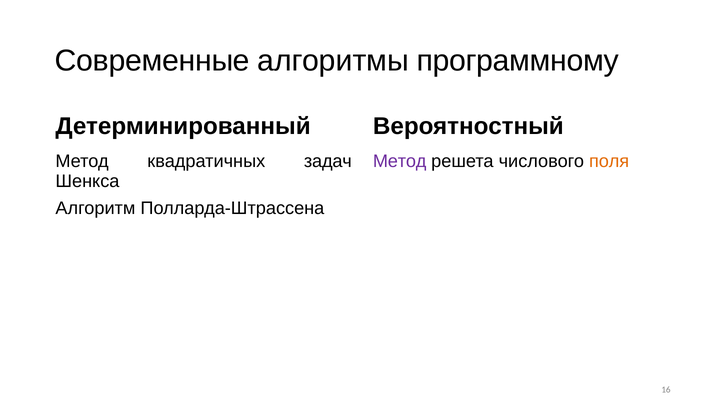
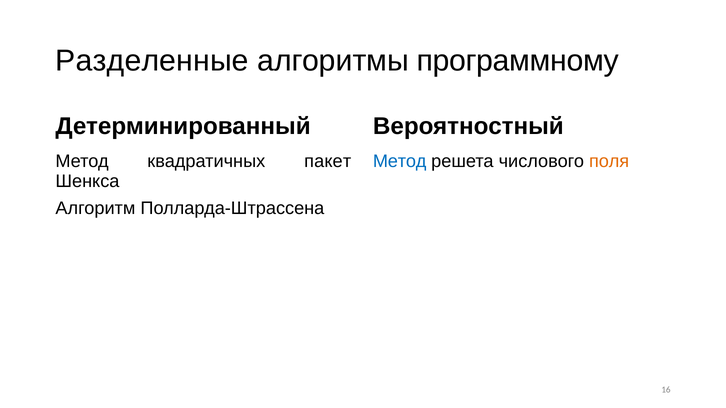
Современные: Современные -> Разделенные
задач: задач -> пакет
Метод at (400, 162) colour: purple -> blue
